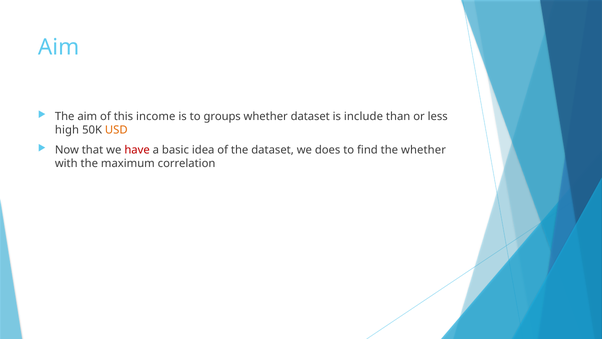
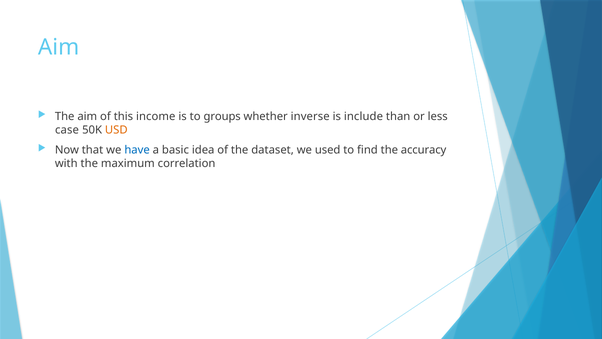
whether dataset: dataset -> inverse
high: high -> case
have colour: red -> blue
does: does -> used
the whether: whether -> accuracy
